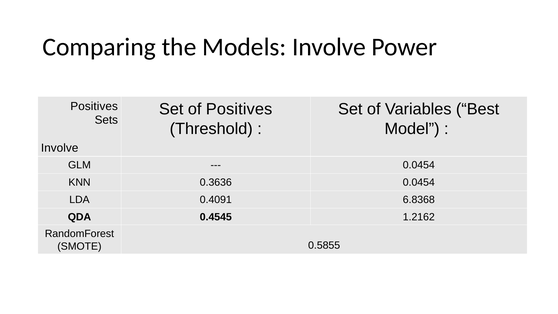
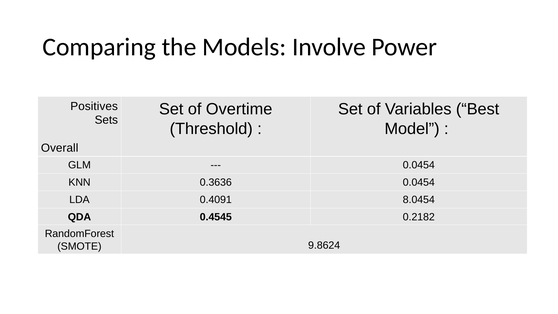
of Positives: Positives -> Overtime
Involve at (60, 148): Involve -> Overall
6.8368: 6.8368 -> 8.0454
1.2162: 1.2162 -> 0.2182
0.5855: 0.5855 -> 9.8624
